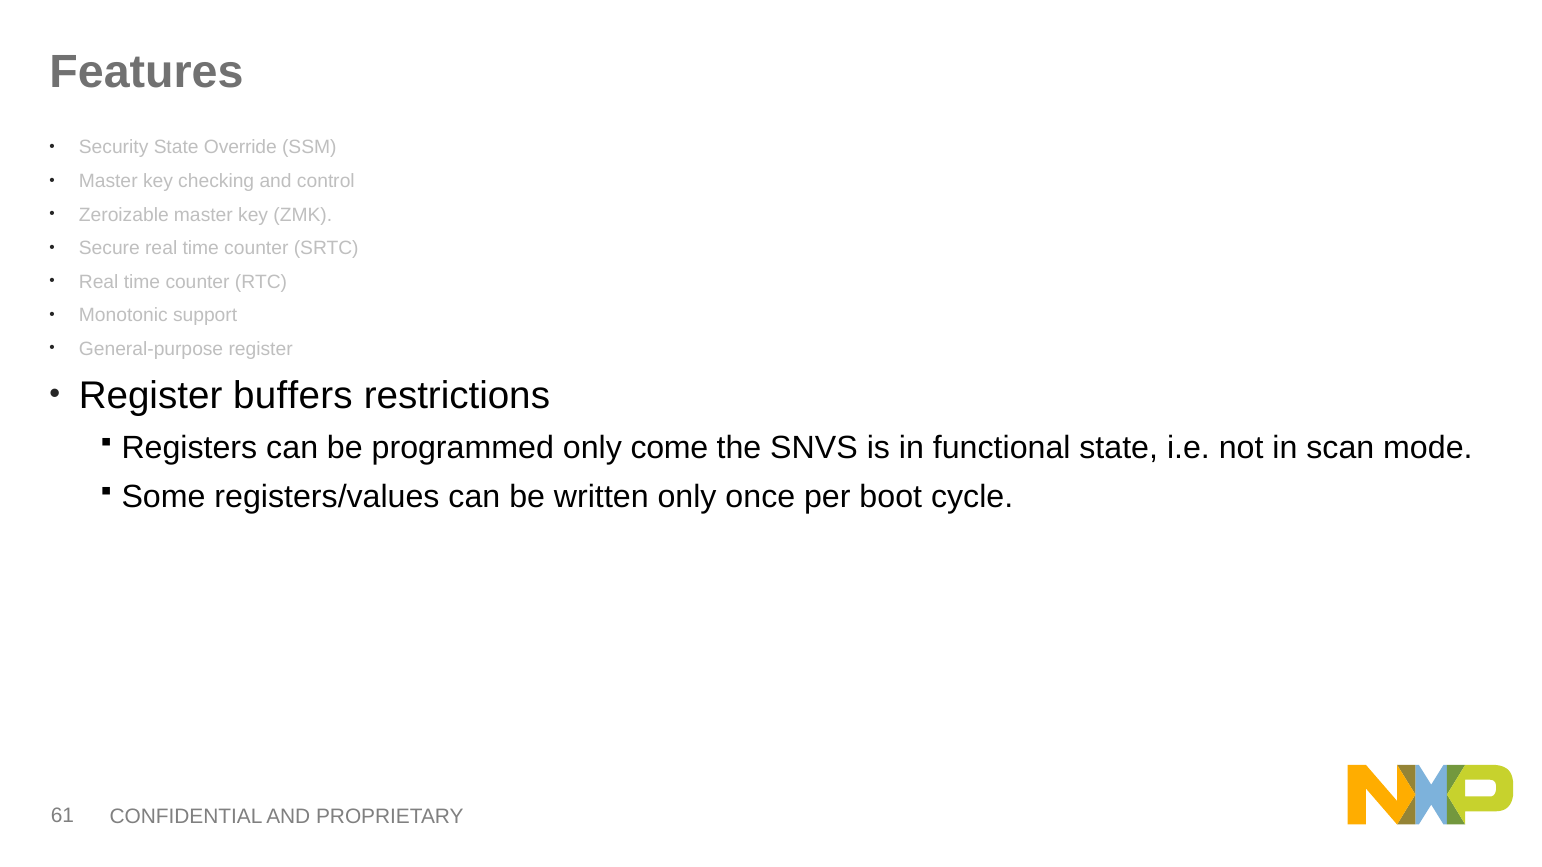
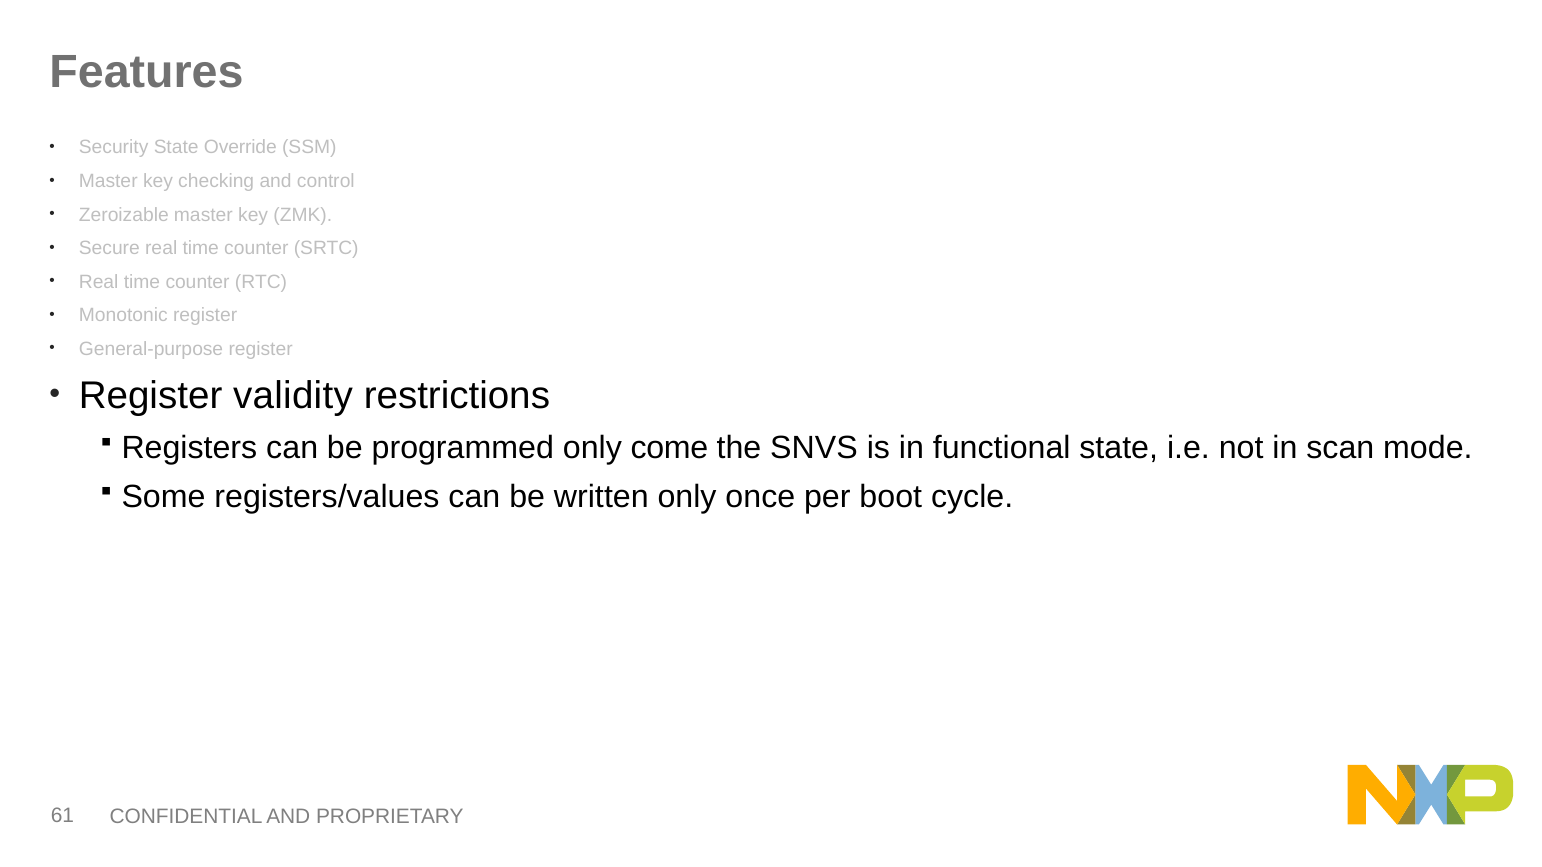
Monotonic support: support -> register
buffers: buffers -> validity
